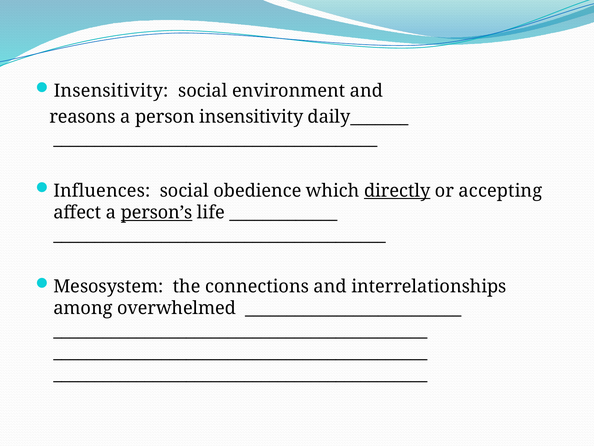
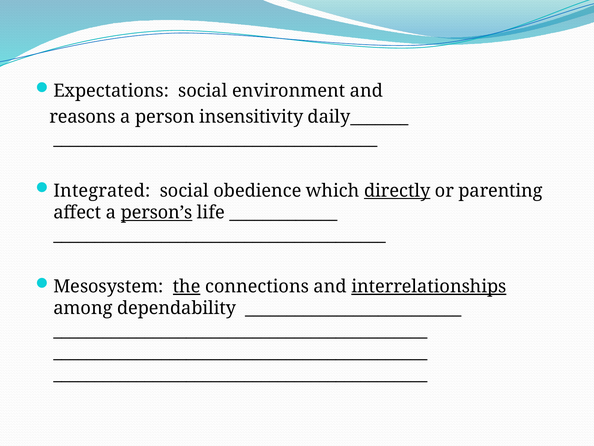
Insensitivity at (111, 91): Insensitivity -> Expectations
Influences: Influences -> Integrated
accepting: accepting -> parenting
the underline: none -> present
interrelationships underline: none -> present
overwhelmed: overwhelmed -> dependability
